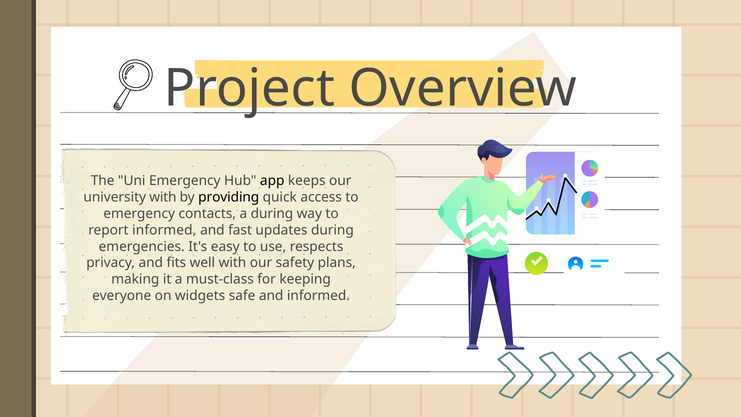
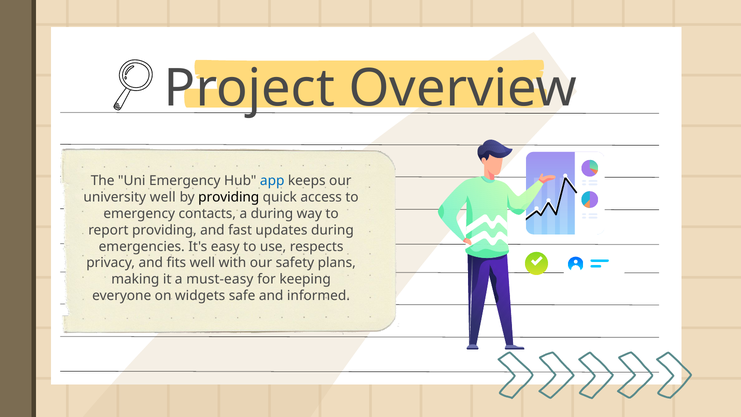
app colour: black -> blue
university with: with -> well
report informed: informed -> providing
must-class: must-class -> must-easy
